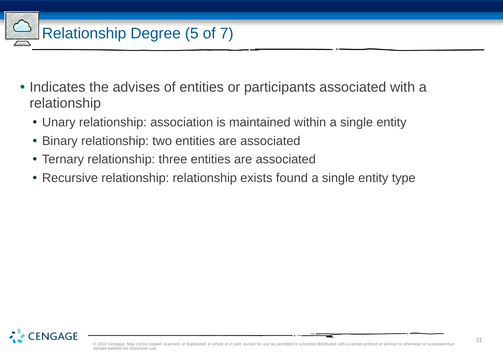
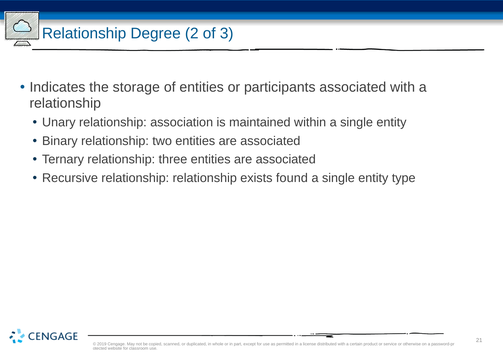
5: 5 -> 2
7: 7 -> 3
advises: advises -> storage
